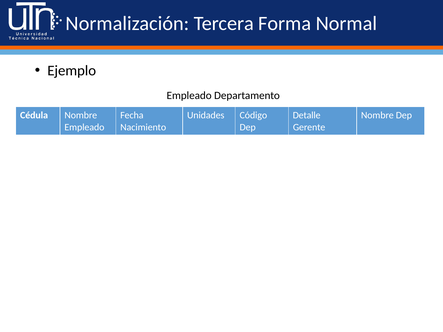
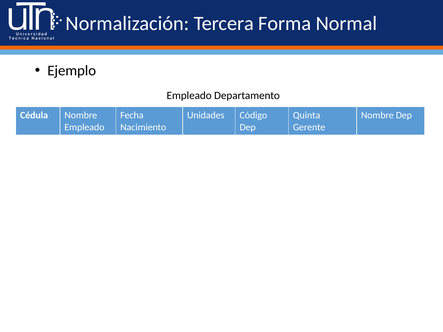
Detalle: Detalle -> Quinta
